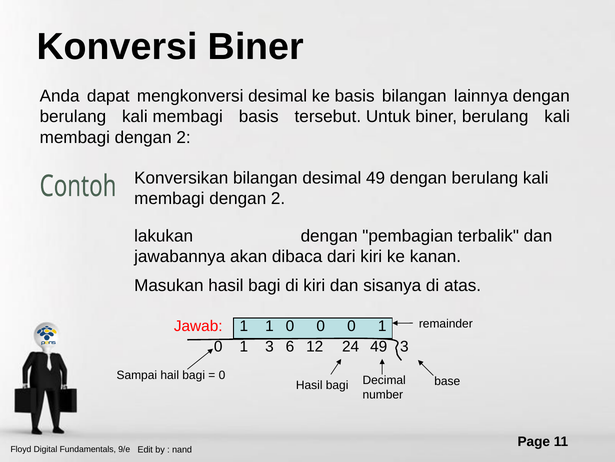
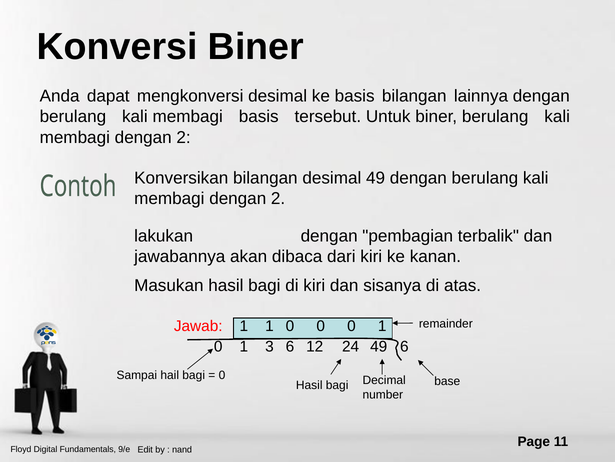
49 3: 3 -> 6
